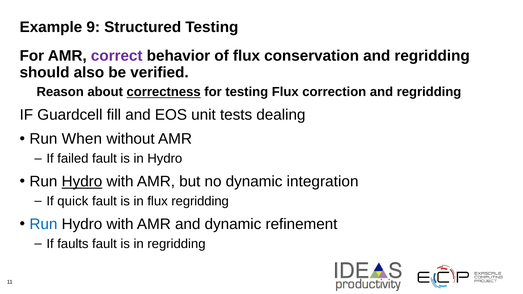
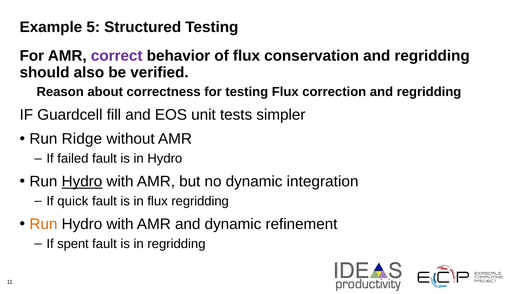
9: 9 -> 5
correctness underline: present -> none
dealing: dealing -> simpler
When: When -> Ridge
Run at (43, 224) colour: blue -> orange
faults: faults -> spent
